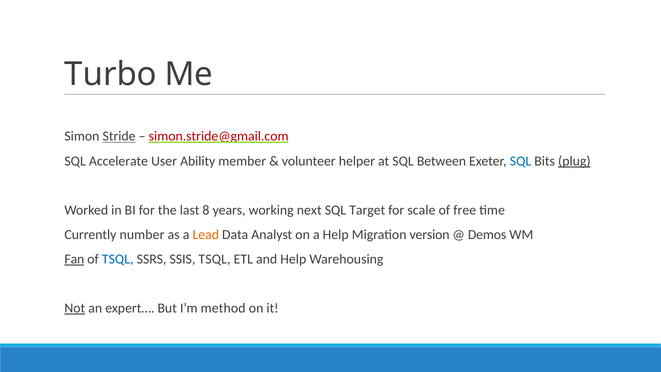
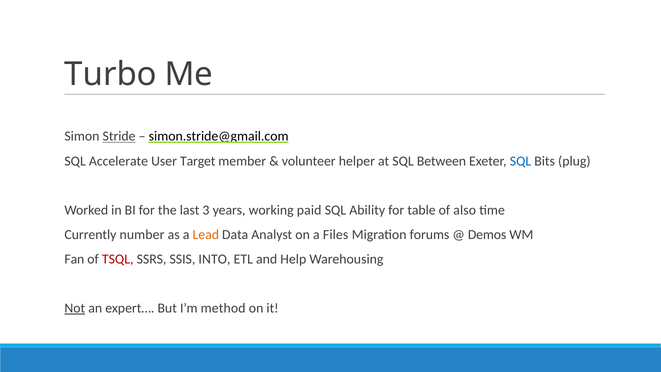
simon.stride@gmail.com colour: red -> black
Ability: Ability -> Target
plug underline: present -> none
8: 8 -> 3
next: next -> paid
Target: Target -> Ability
scale: scale -> table
free: free -> also
a Help: Help -> Files
version: version -> forums
Fan underline: present -> none
TSQL at (118, 259) colour: blue -> red
SSIS TSQL: TSQL -> INTO
